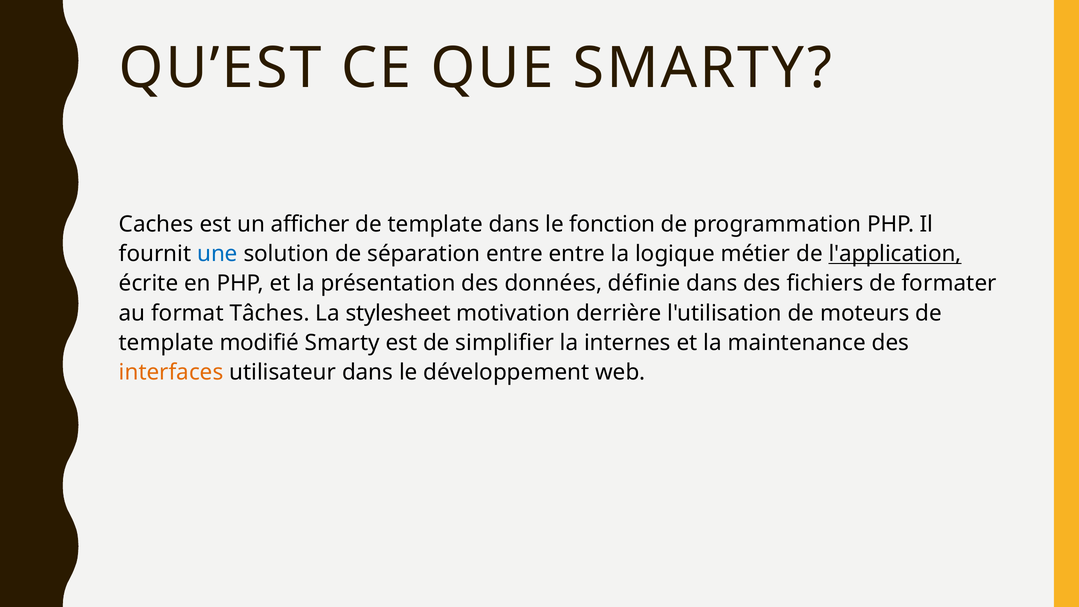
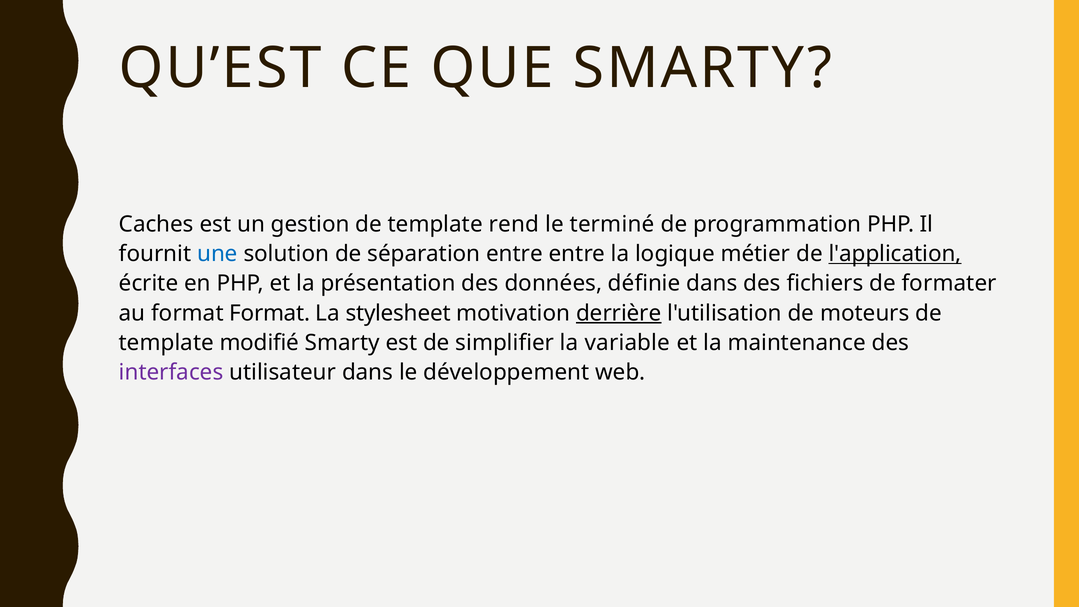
afficher: afficher -> gestion
template dans: dans -> rend
fonction: fonction -> terminé
format Tâches: Tâches -> Format
derrière underline: none -> present
internes: internes -> variable
interfaces colour: orange -> purple
